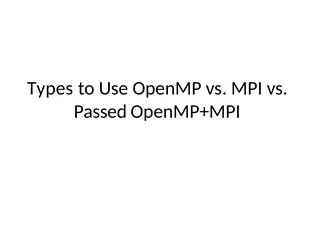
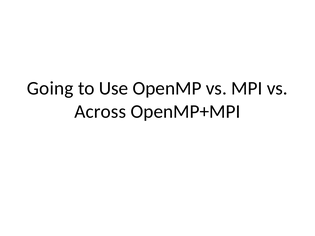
Types: Types -> Going
Passed: Passed -> Across
